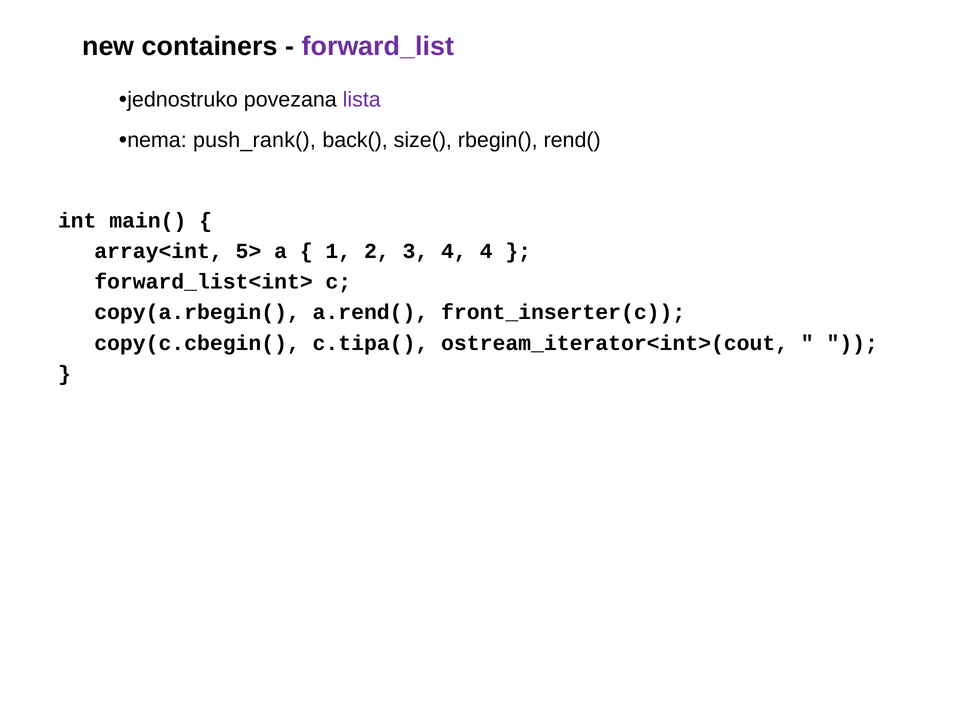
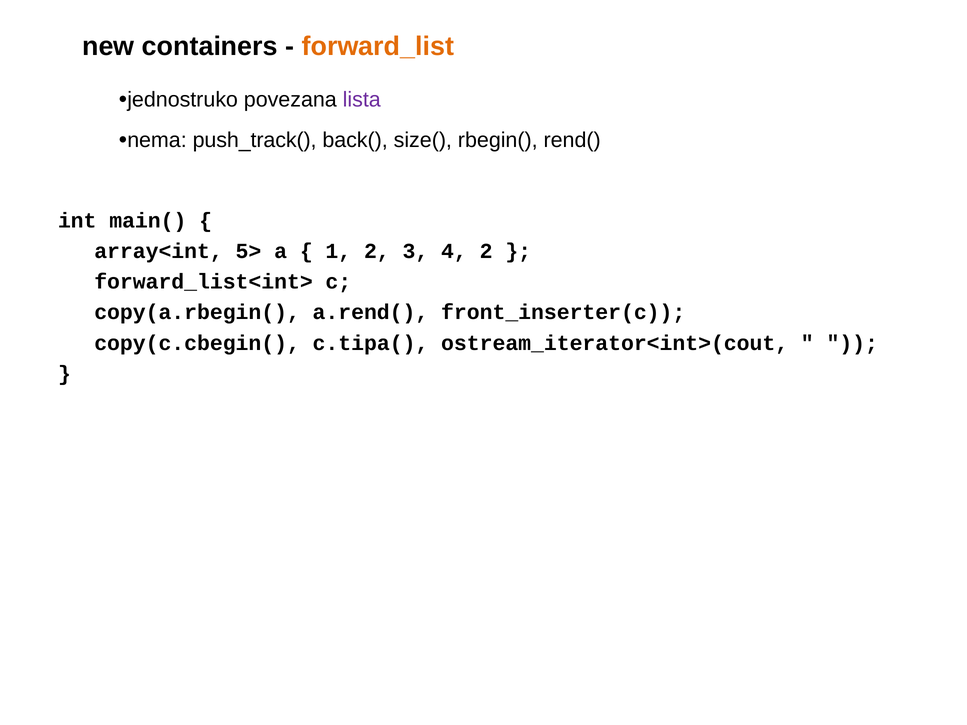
forward_list colour: purple -> orange
push_rank(: push_rank( -> push_track(
4 4: 4 -> 2
